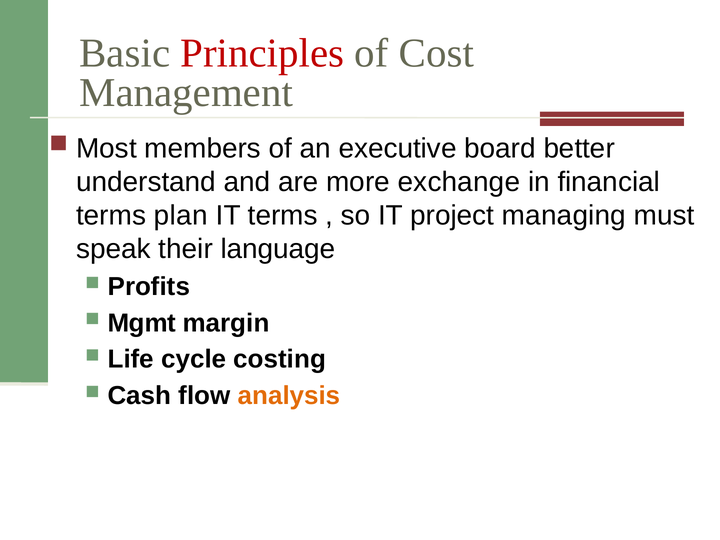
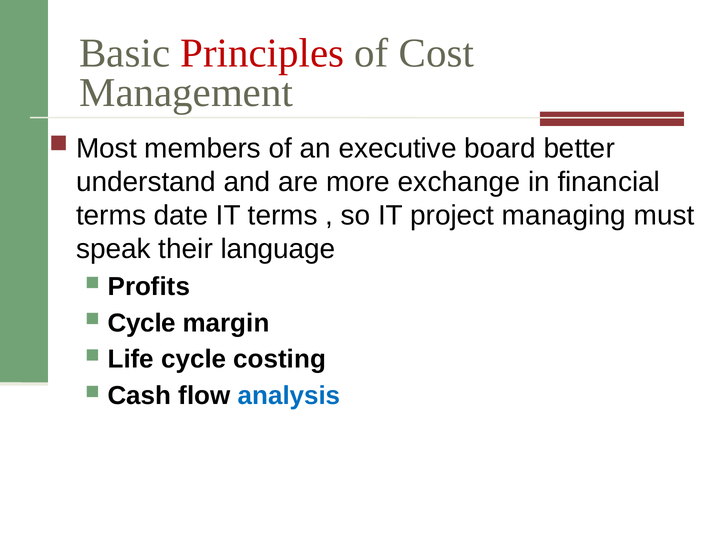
plan: plan -> date
Mgmt at (142, 323): Mgmt -> Cycle
analysis colour: orange -> blue
